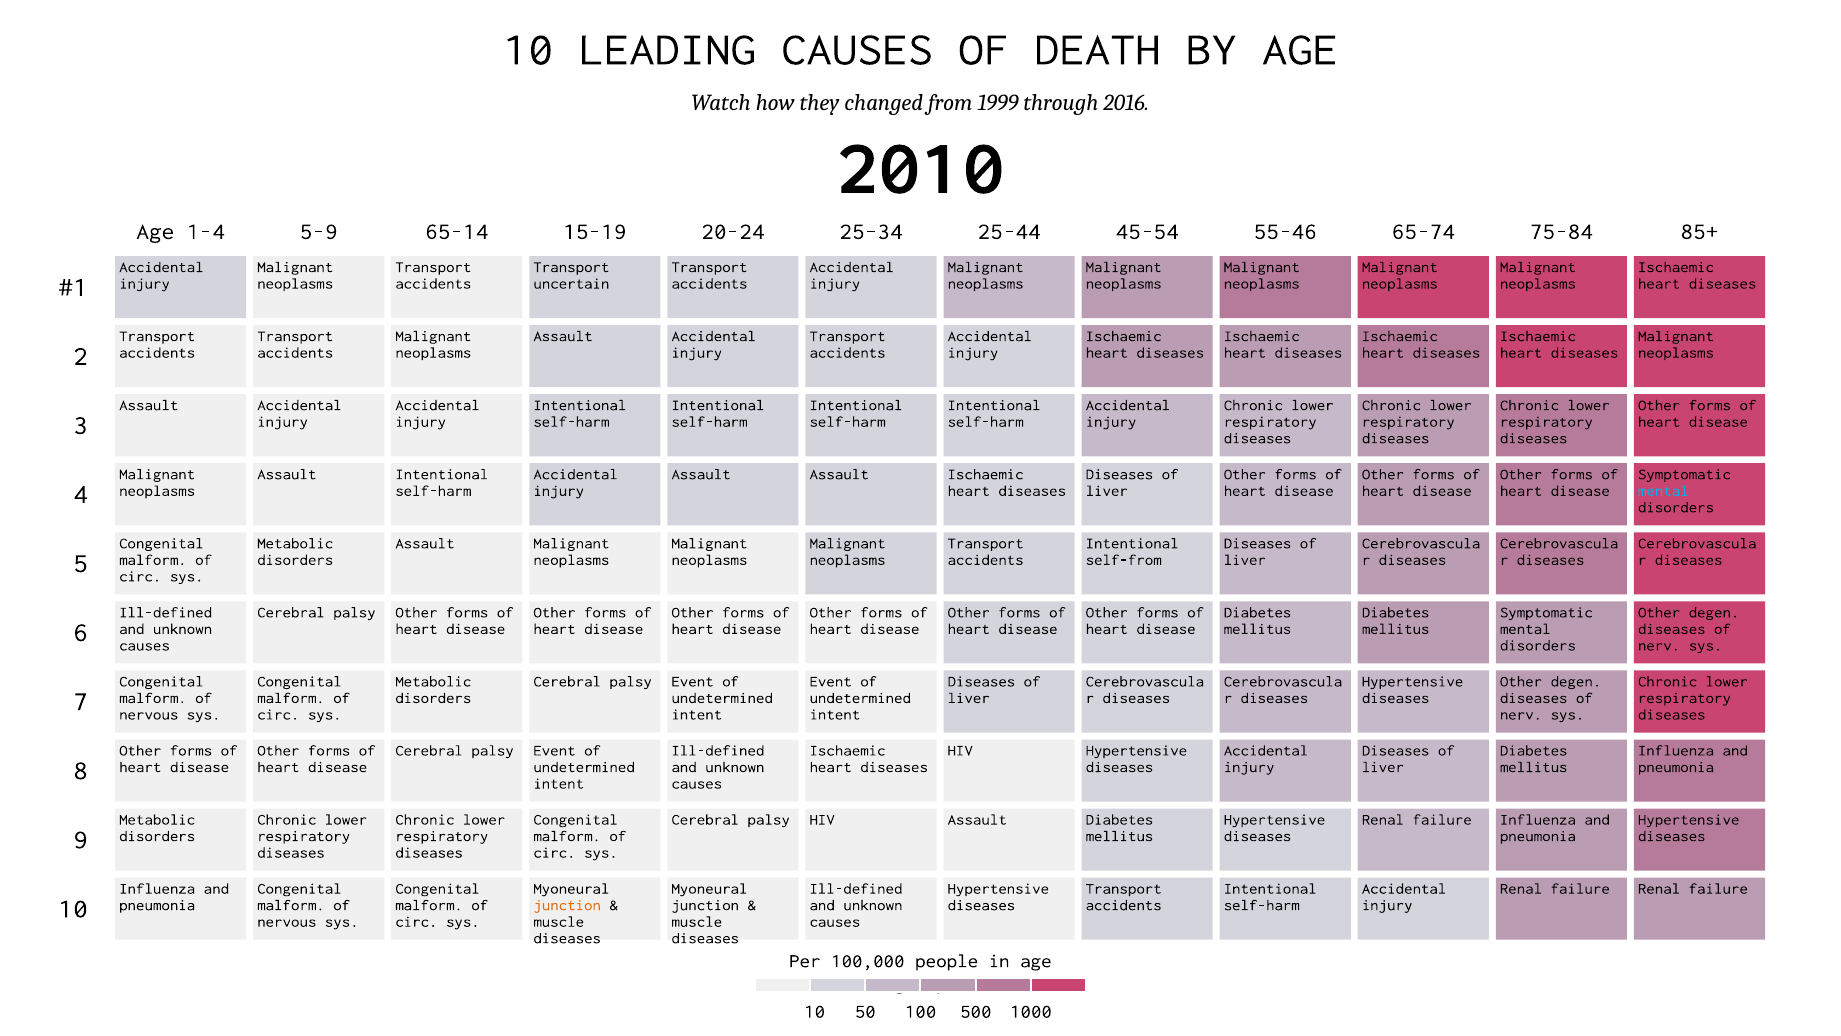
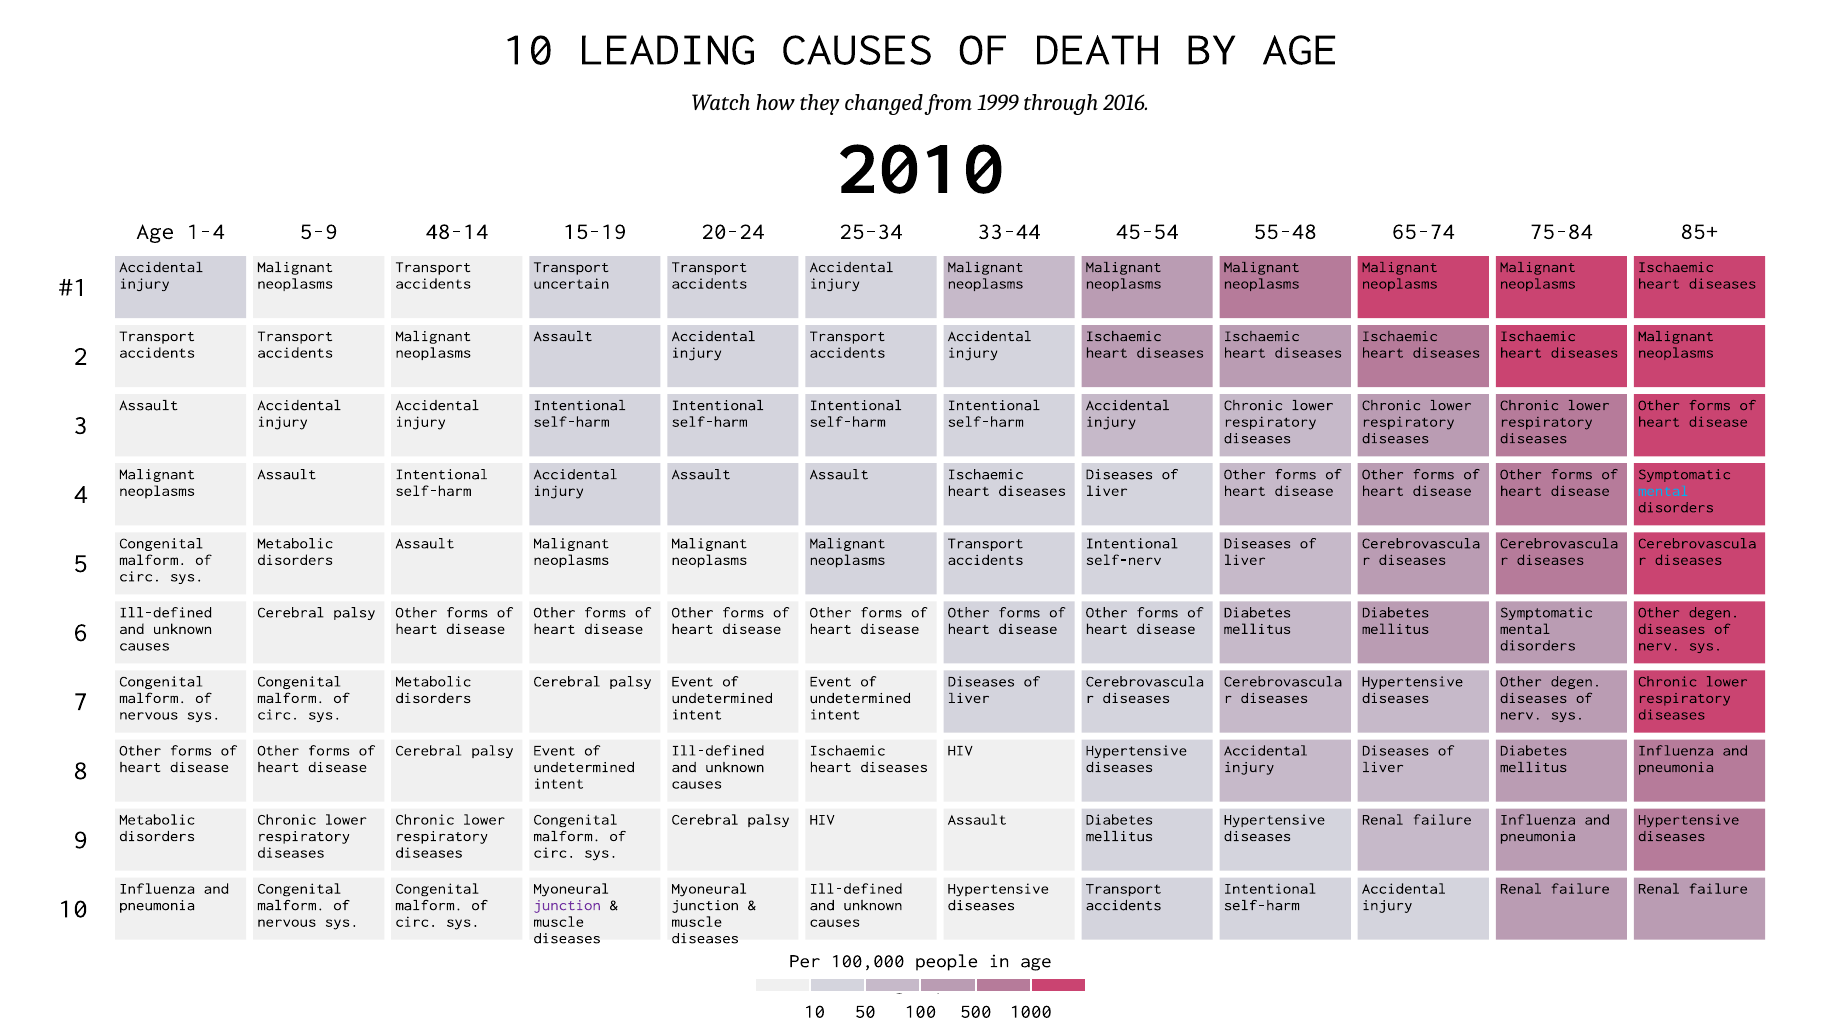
65-14: 65-14 -> 48-14
25-44: 25-44 -> 33-44
55-46: 55-46 -> 55-48
self-from: self-from -> self-nerv
junction at (567, 905) colour: orange -> purple
